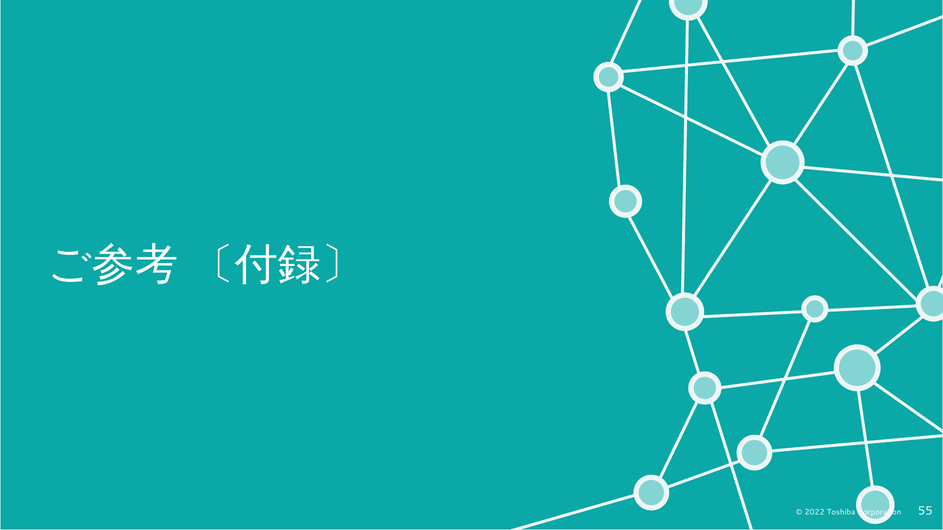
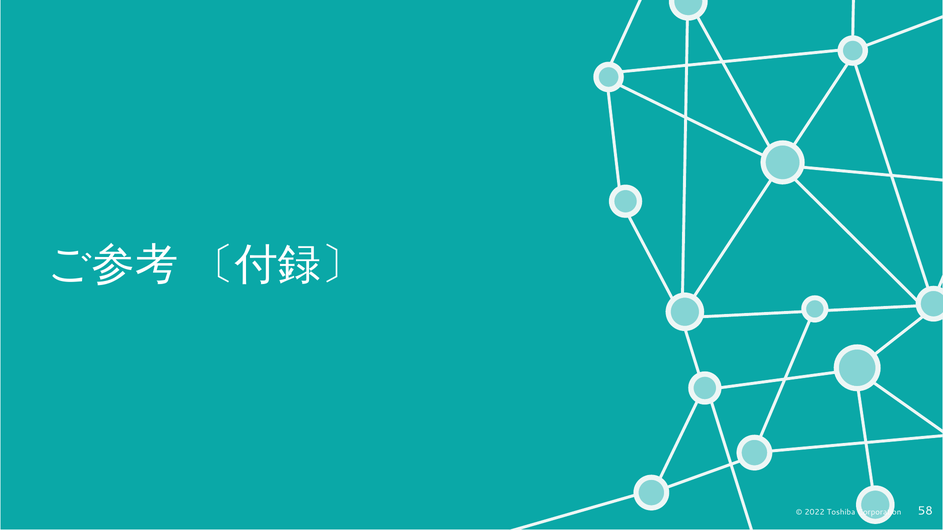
55: 55 -> 58
